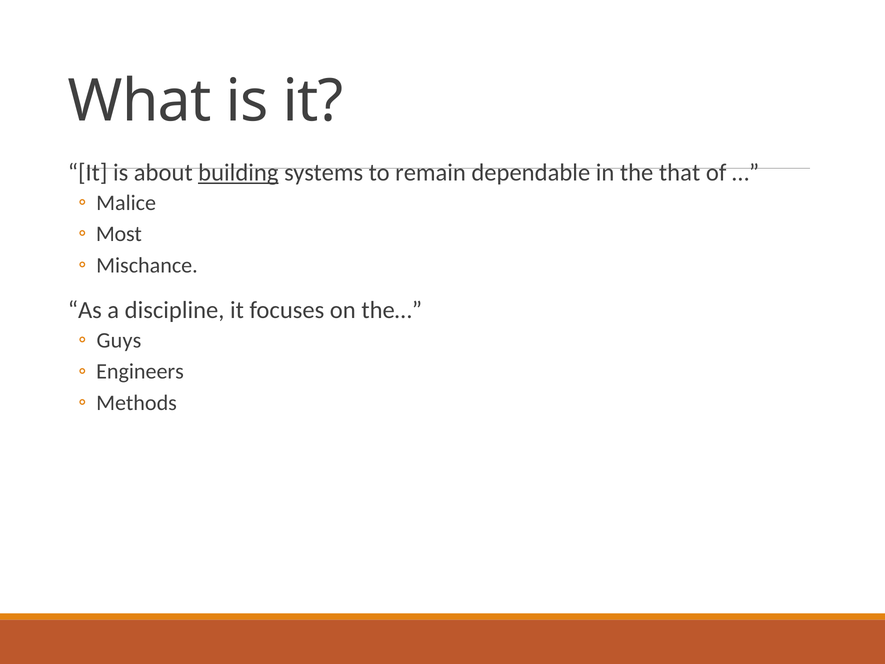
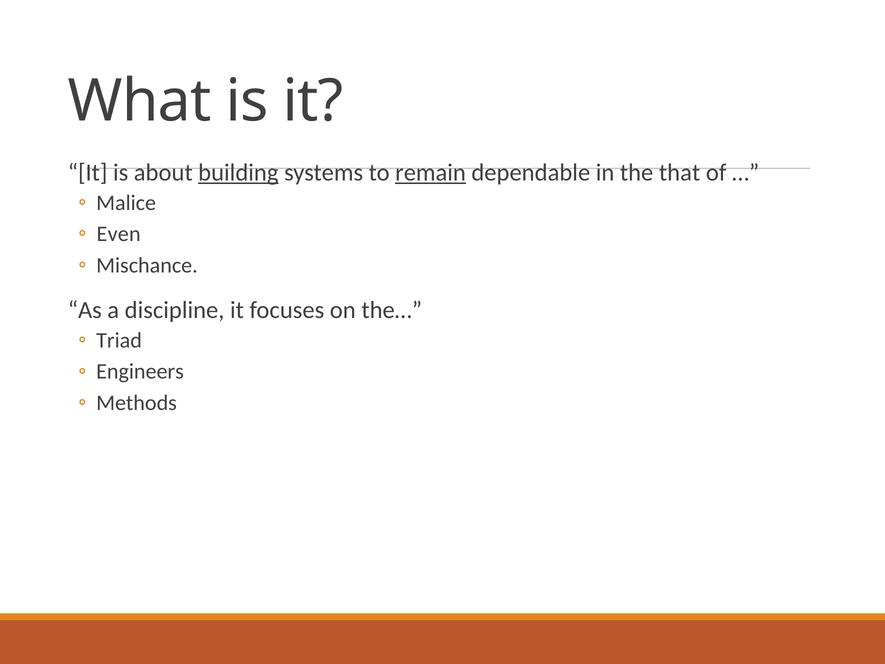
remain underline: none -> present
Most: Most -> Even
Guys: Guys -> Triad
